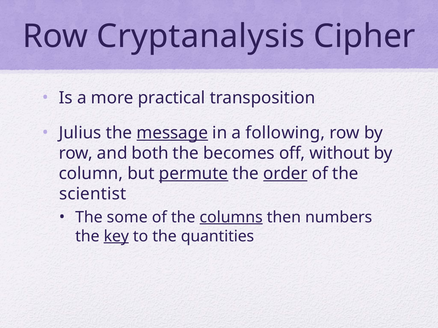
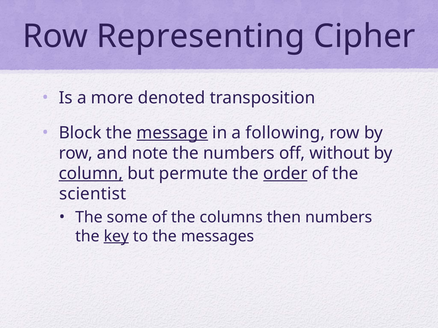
Cryptanalysis: Cryptanalysis -> Representing
practical: practical -> denoted
Julius: Julius -> Block
both: both -> note
the becomes: becomes -> numbers
column underline: none -> present
permute underline: present -> none
columns underline: present -> none
quantities: quantities -> messages
